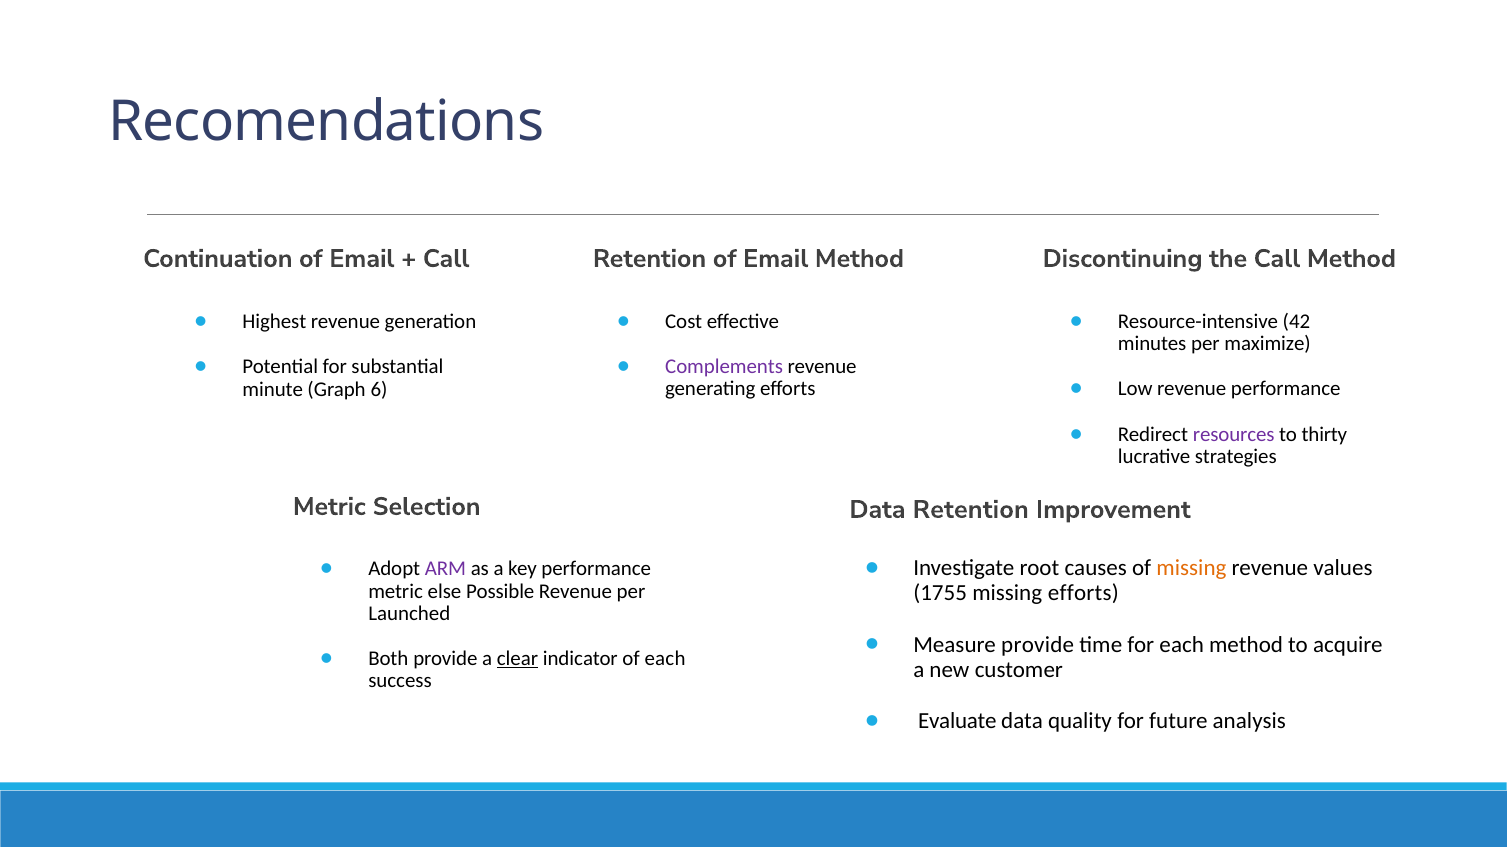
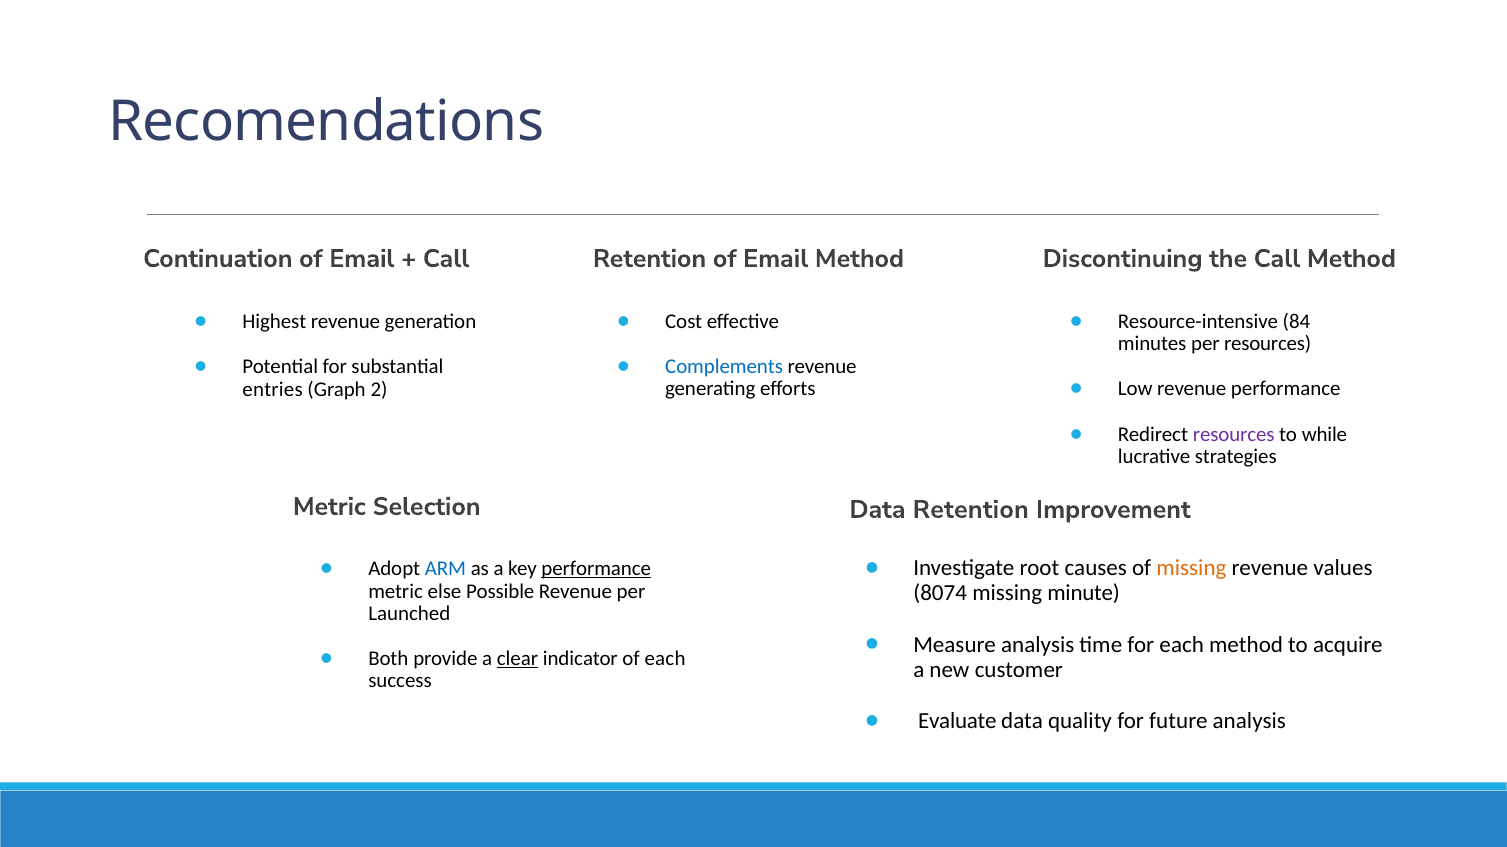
42: 42 -> 84
per maximize: maximize -> resources
Complements colour: purple -> blue
minute: minute -> entries
6: 6 -> 2
thirty: thirty -> while
ARM colour: purple -> blue
performance at (596, 569) underline: none -> present
1755: 1755 -> 8074
missing efforts: efforts -> minute
Measure provide: provide -> analysis
